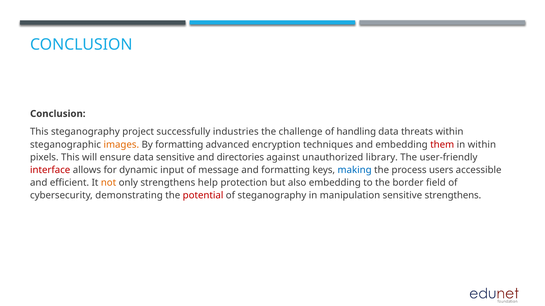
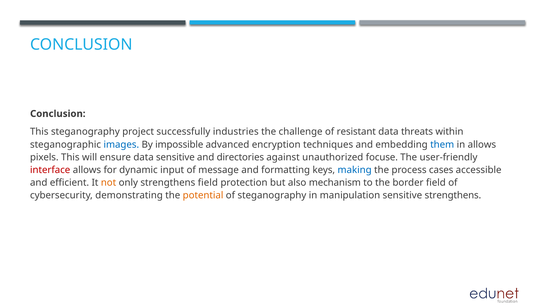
handling: handling -> resistant
images colour: orange -> blue
By formatting: formatting -> impossible
them colour: red -> blue
in within: within -> allows
library: library -> focuse
users: users -> cases
strengthens help: help -> field
also embedding: embedding -> mechanism
potential colour: red -> orange
